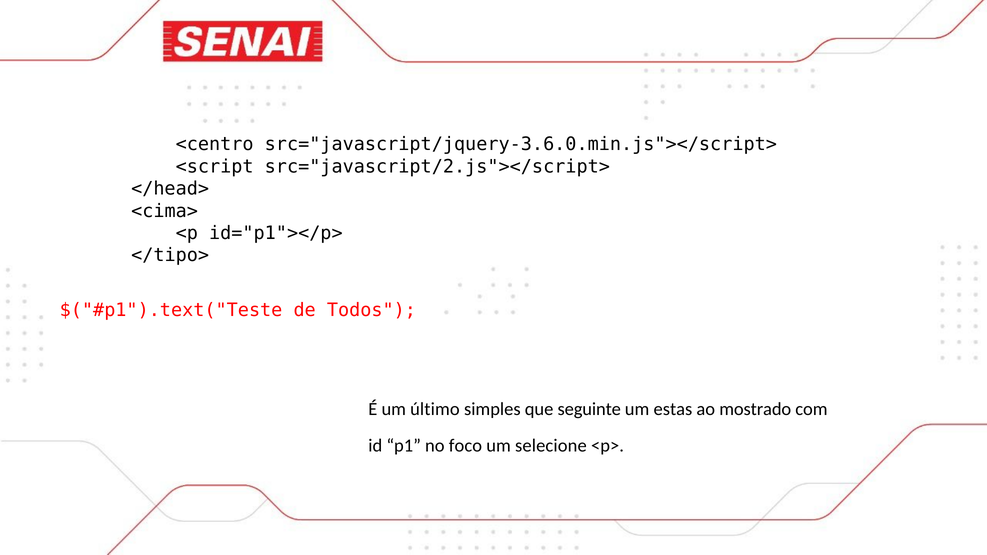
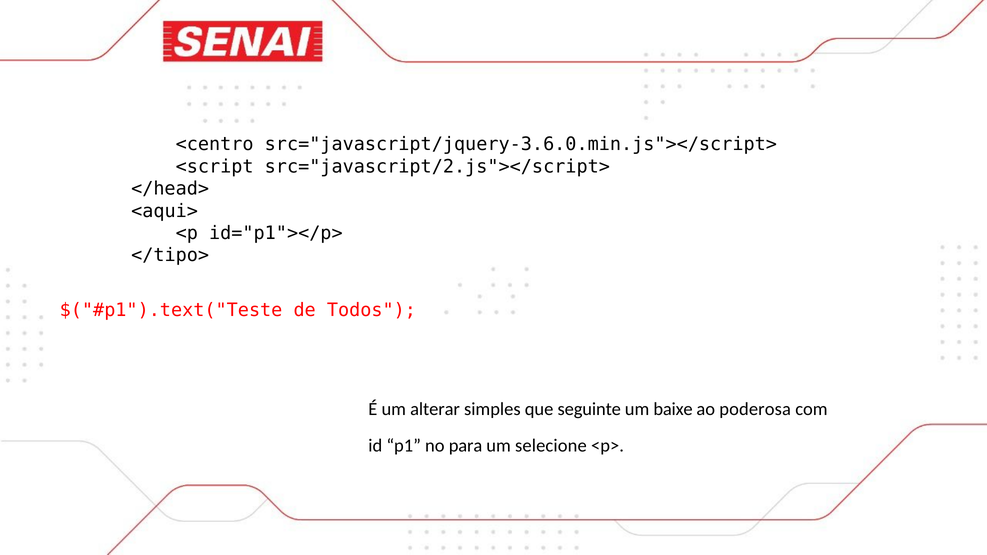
<cima>: <cima> -> <aqui>
último: último -> alterar
estas: estas -> baixe
mostrado: mostrado -> poderosa
foco: foco -> para
